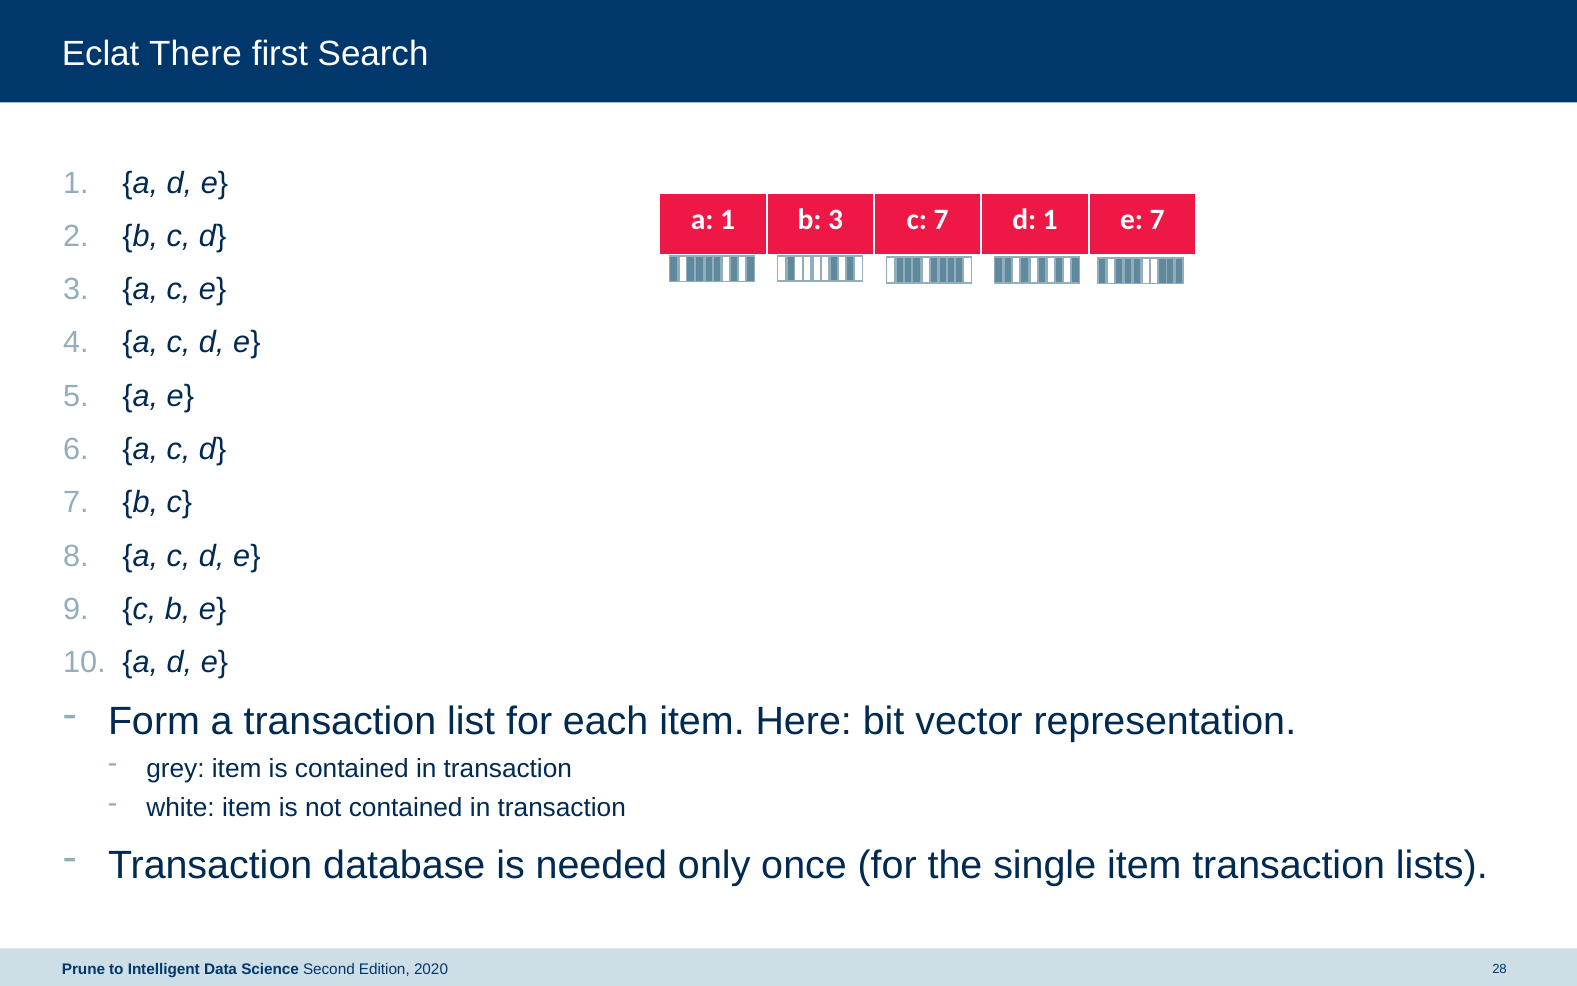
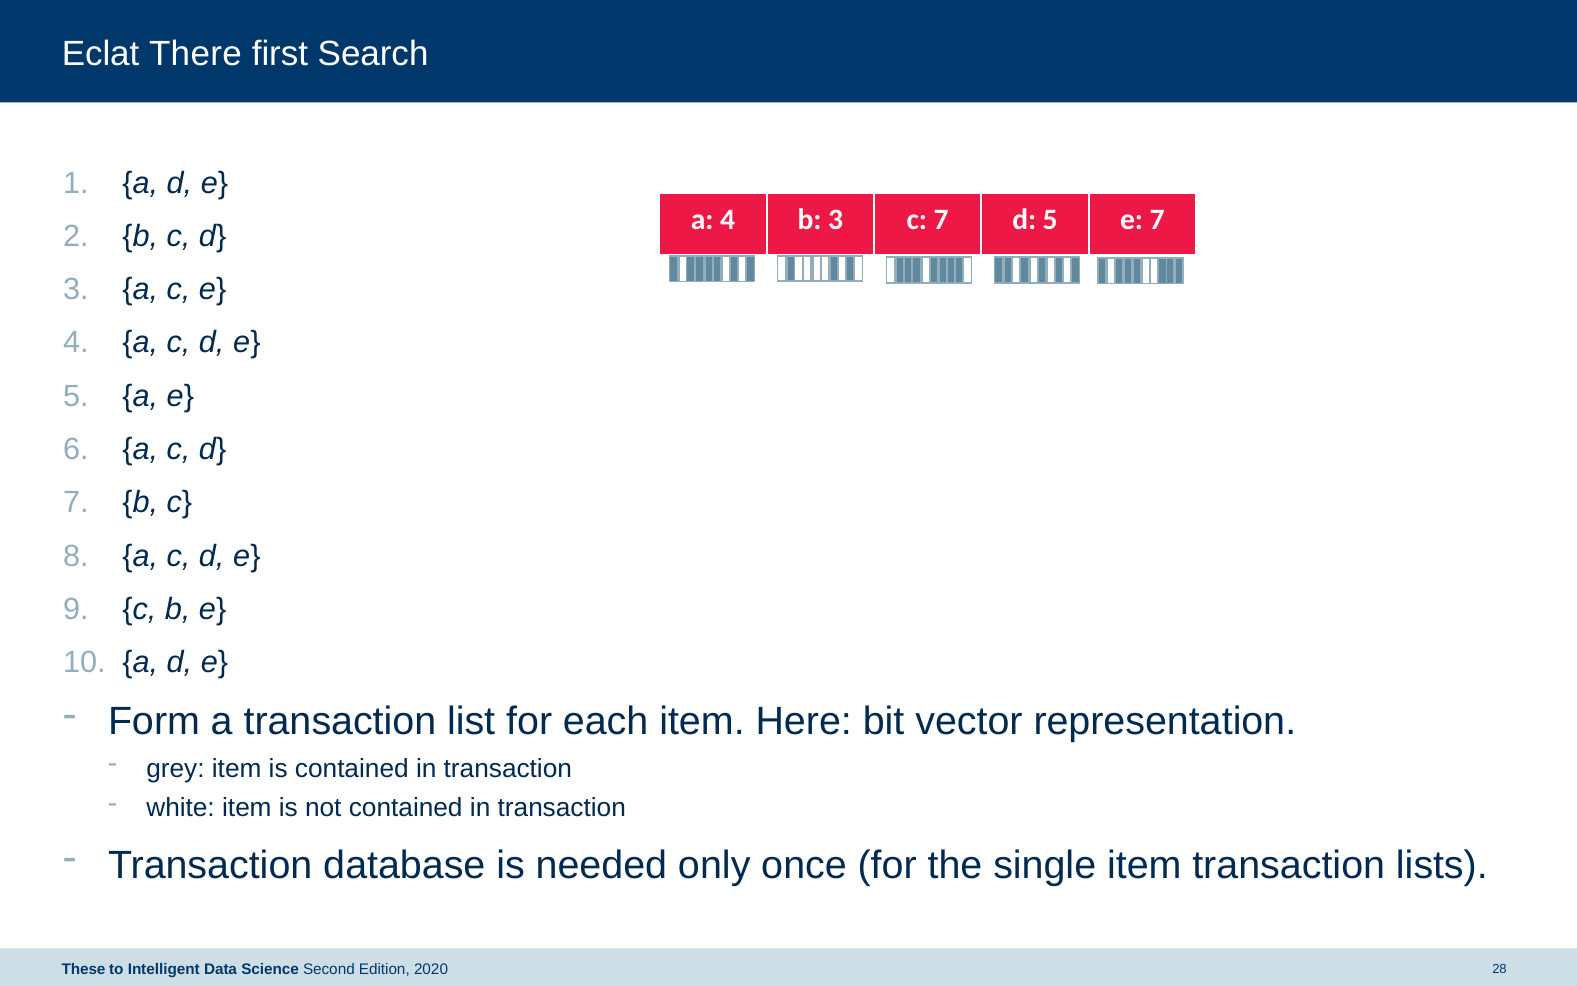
a 1: 1 -> 4
d 1: 1 -> 5
Prune: Prune -> These
